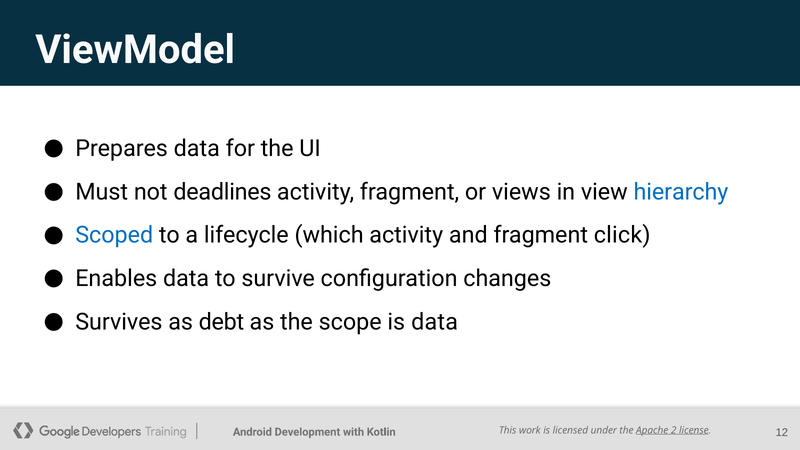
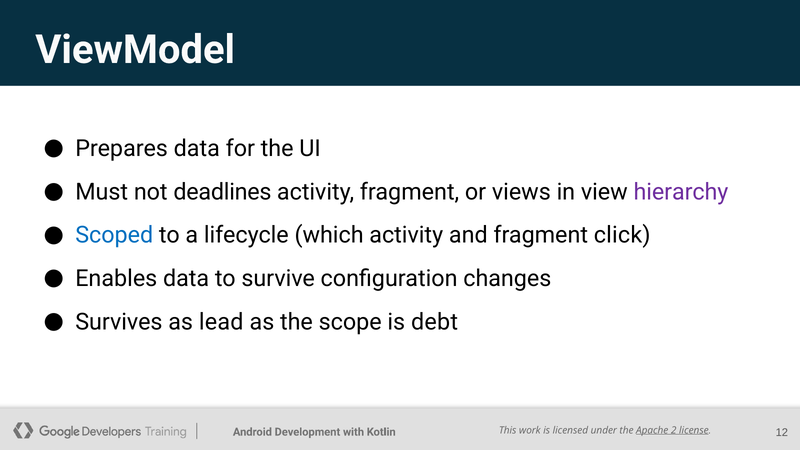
hierarchy colour: blue -> purple
debt: debt -> lead
is data: data -> debt
